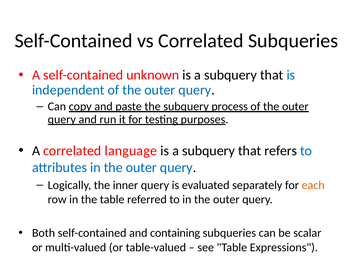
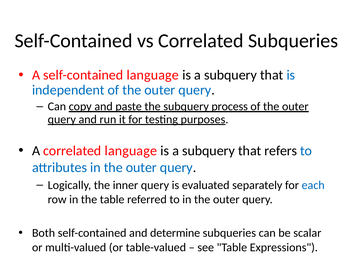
self-contained unknown: unknown -> language
each colour: orange -> blue
containing: containing -> determine
